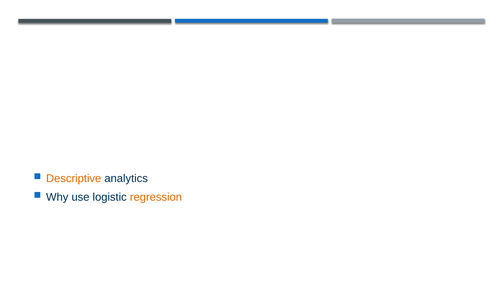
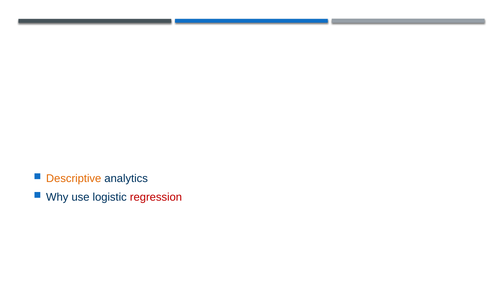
regression colour: orange -> red
